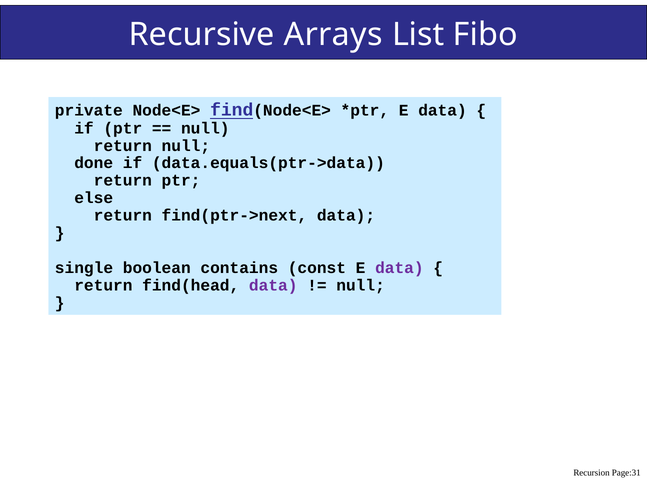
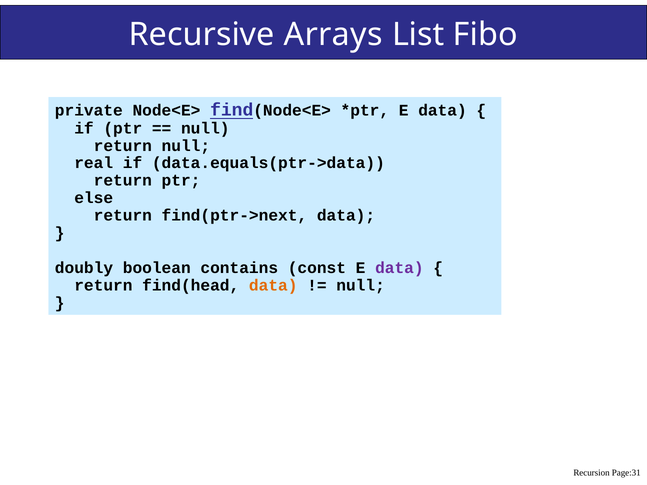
done: done -> real
single: single -> doubly
data at (273, 286) colour: purple -> orange
